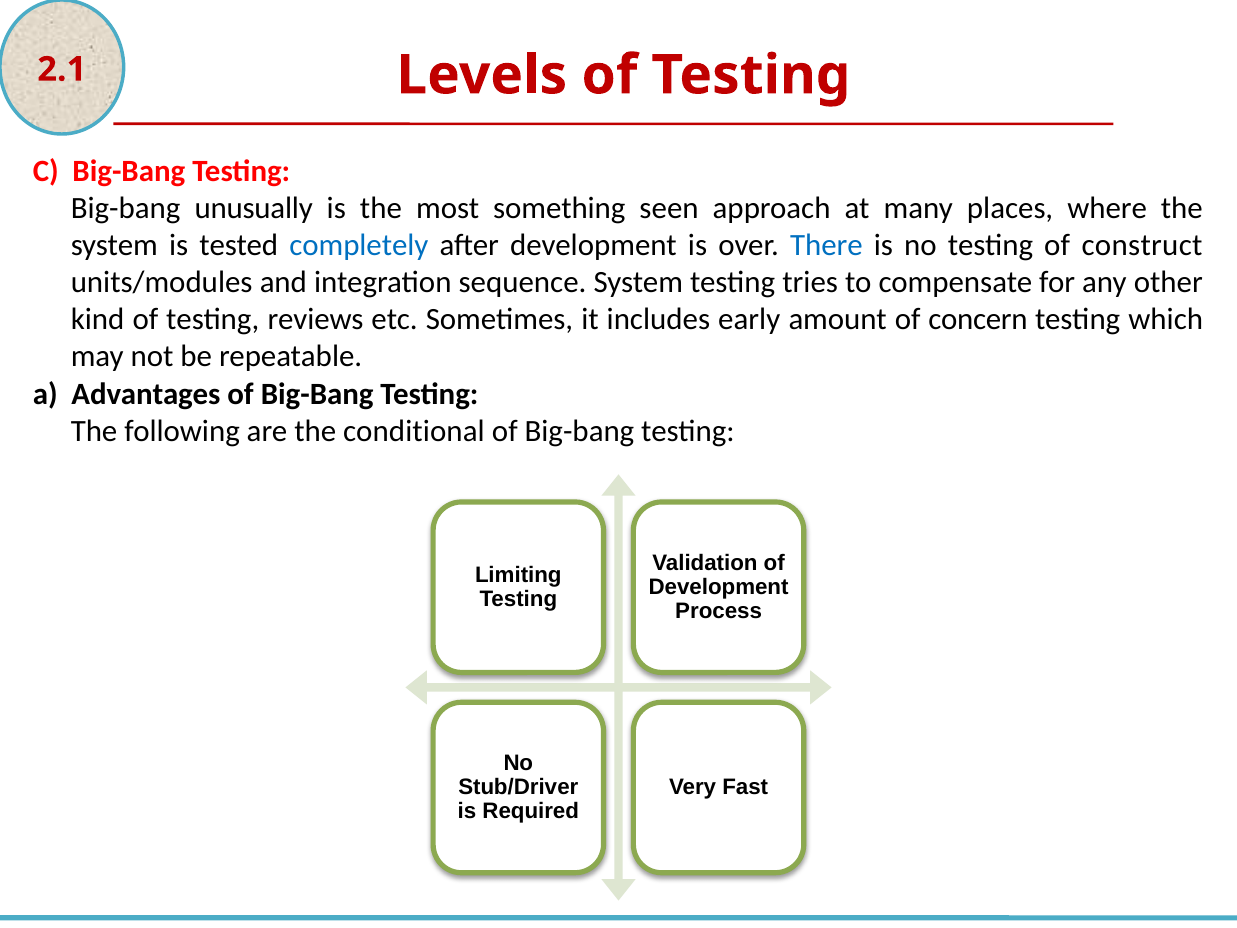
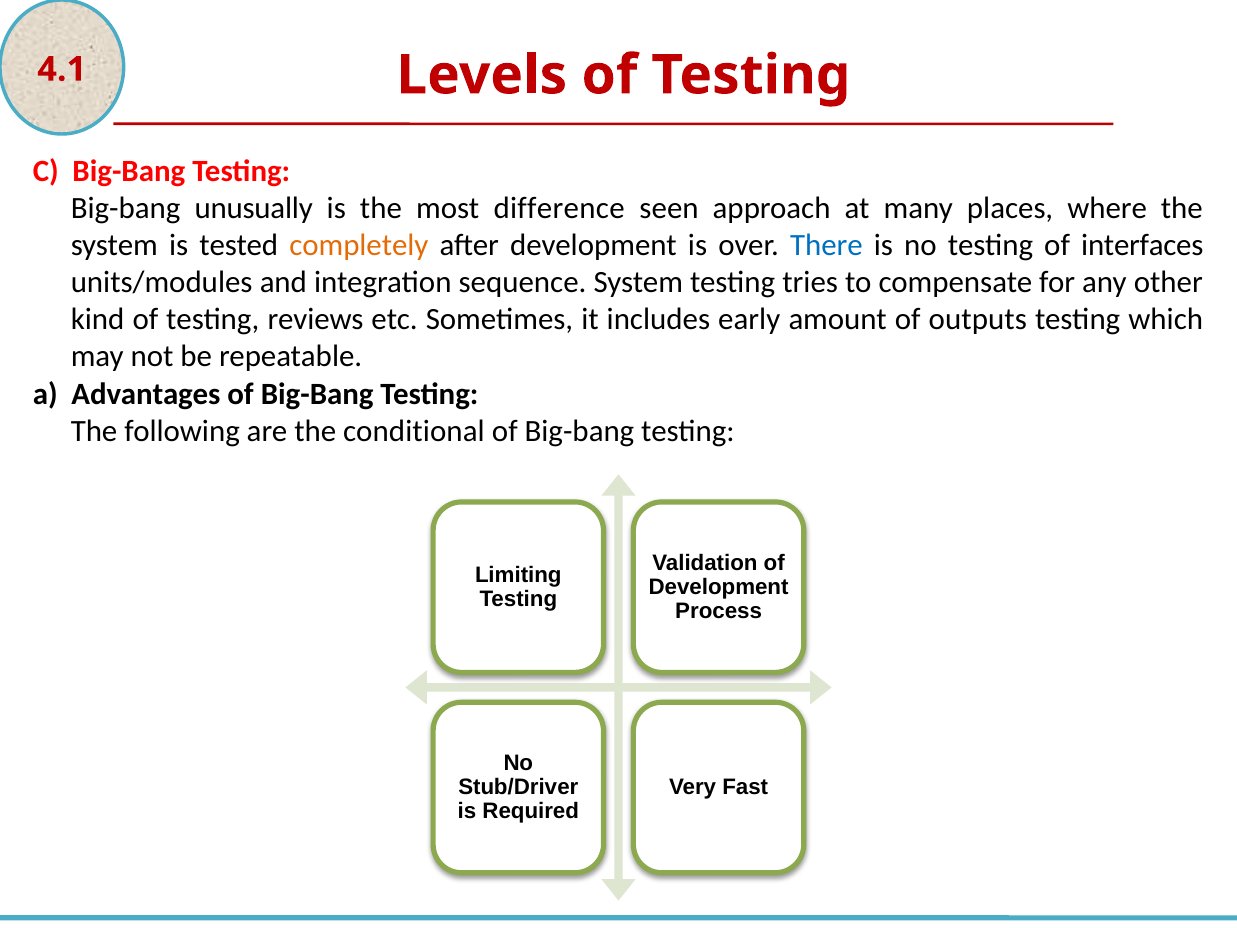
2.1: 2.1 -> 4.1
something: something -> difference
completely colour: blue -> orange
construct: construct -> interfaces
concern: concern -> outputs
